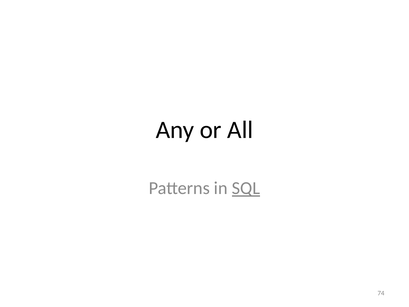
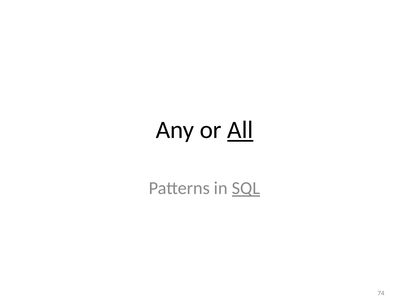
All underline: none -> present
